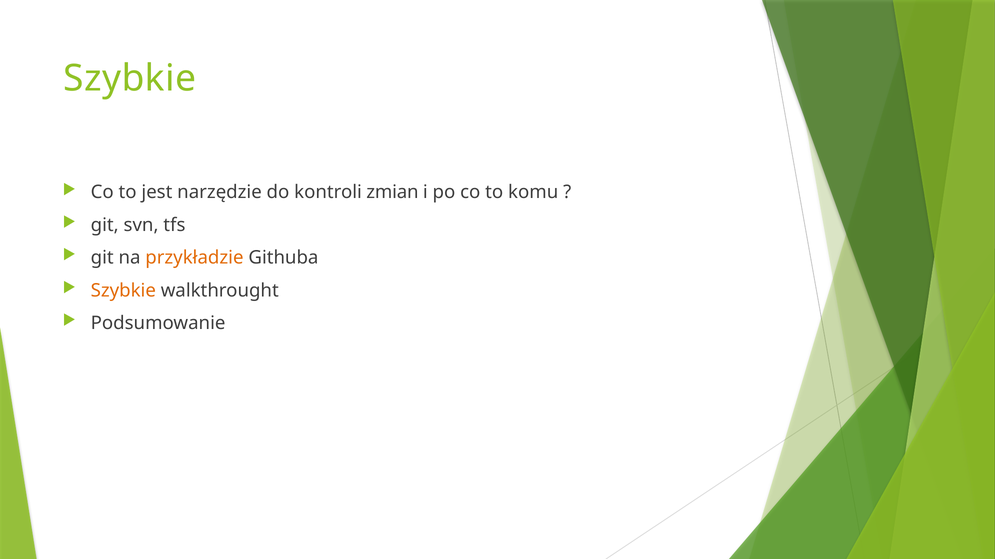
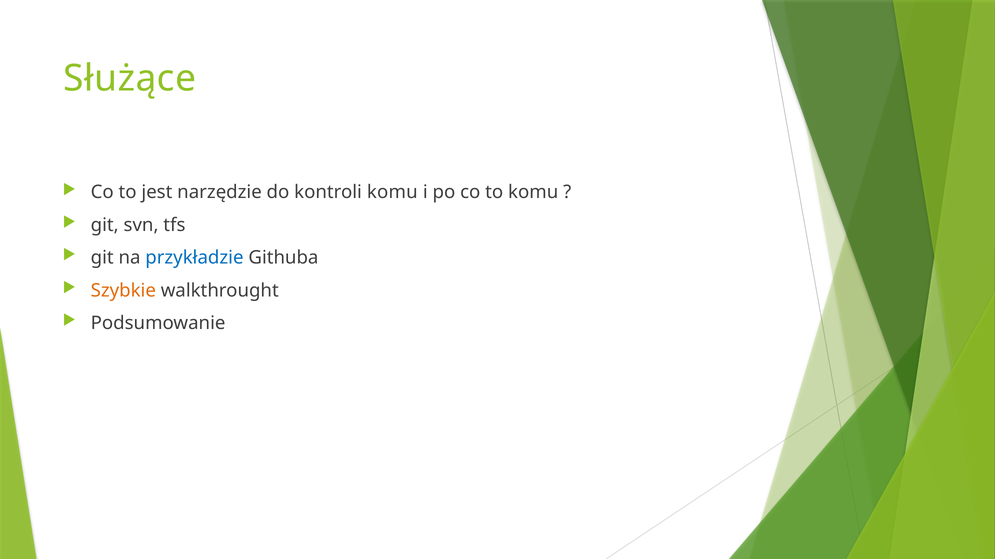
Szybkie at (130, 78): Szybkie -> Służące
kontroli zmian: zmian -> komu
przykładzie colour: orange -> blue
